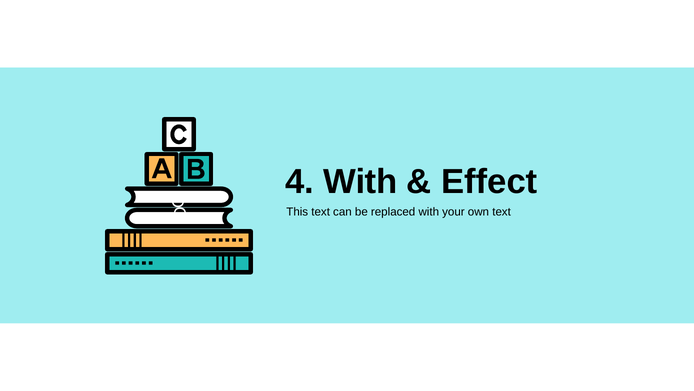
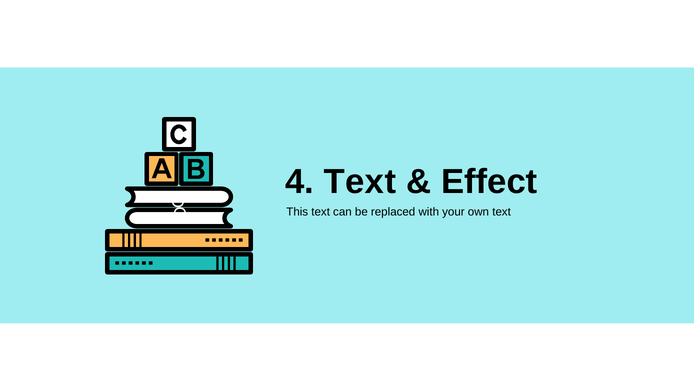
4 With: With -> Text
